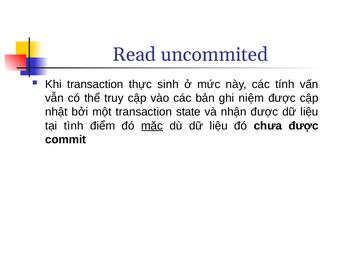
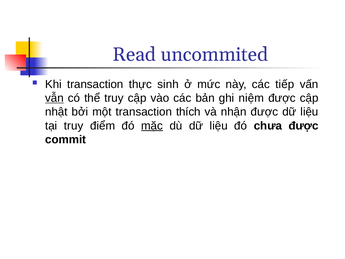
tính: tính -> tiếp
vẫn underline: none -> present
state: state -> thích
tại tình: tình -> truy
